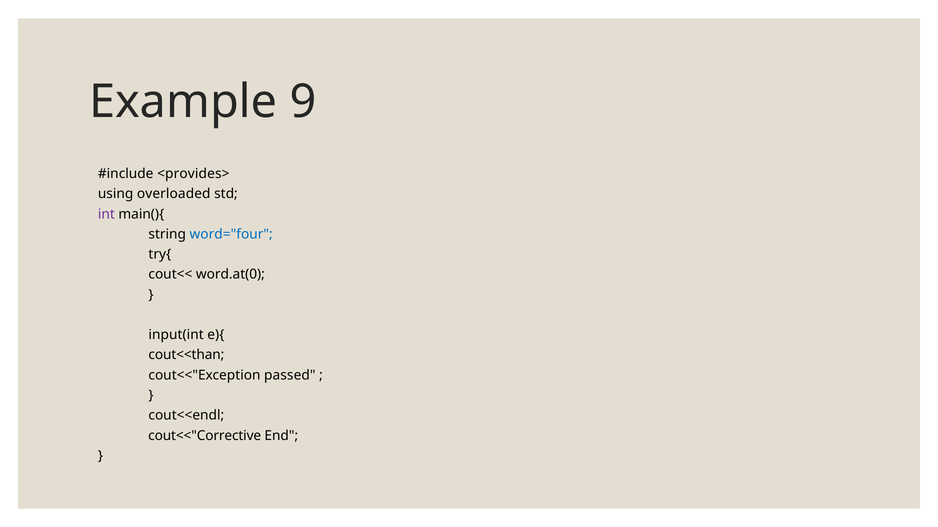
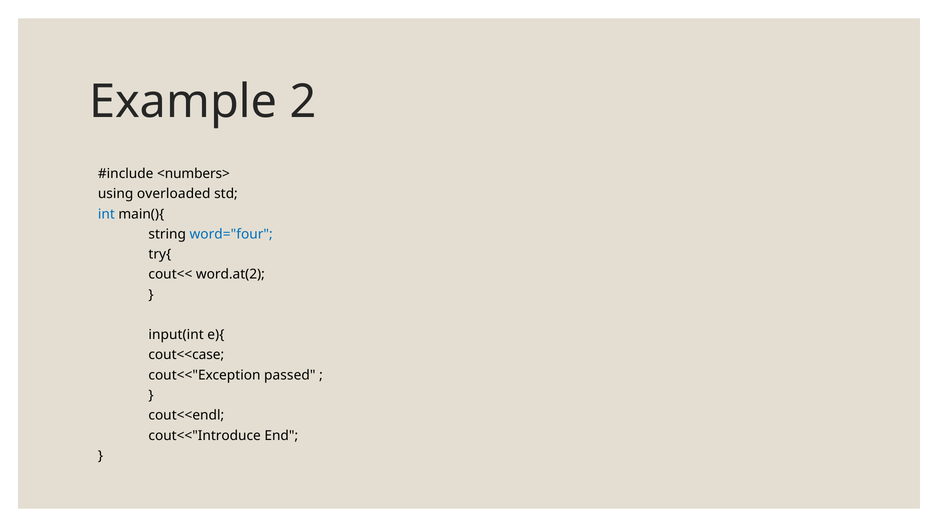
9: 9 -> 2
<provides>: <provides> -> <numbers>
int colour: purple -> blue
word.at(0: word.at(0 -> word.at(2
cout<<than: cout<<than -> cout<<case
cout<<"Corrective: cout<<"Corrective -> cout<<"Introduce
